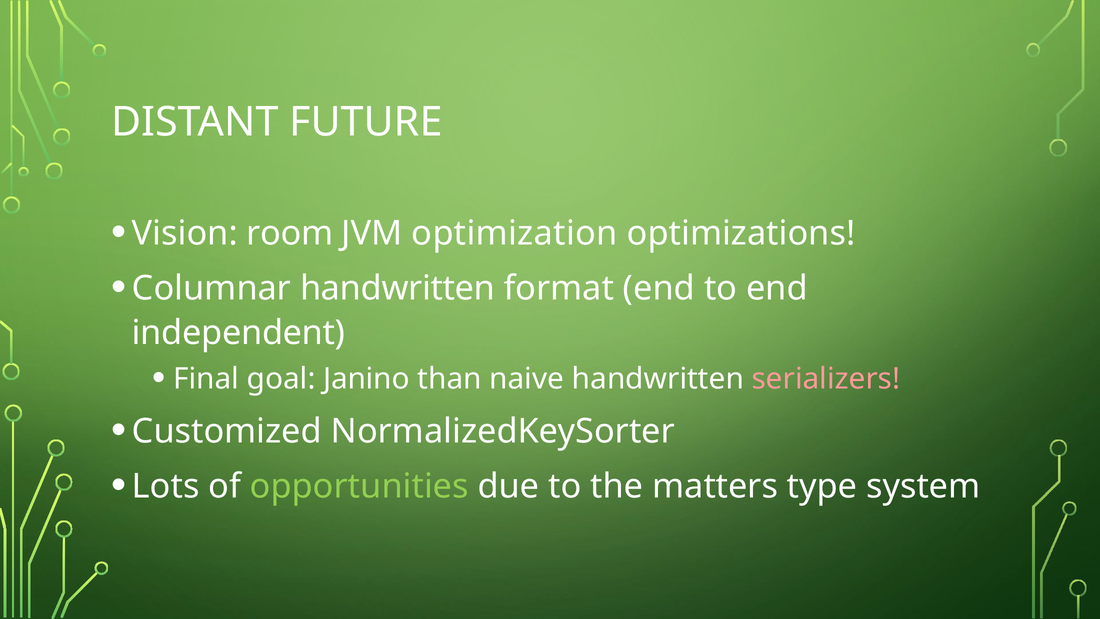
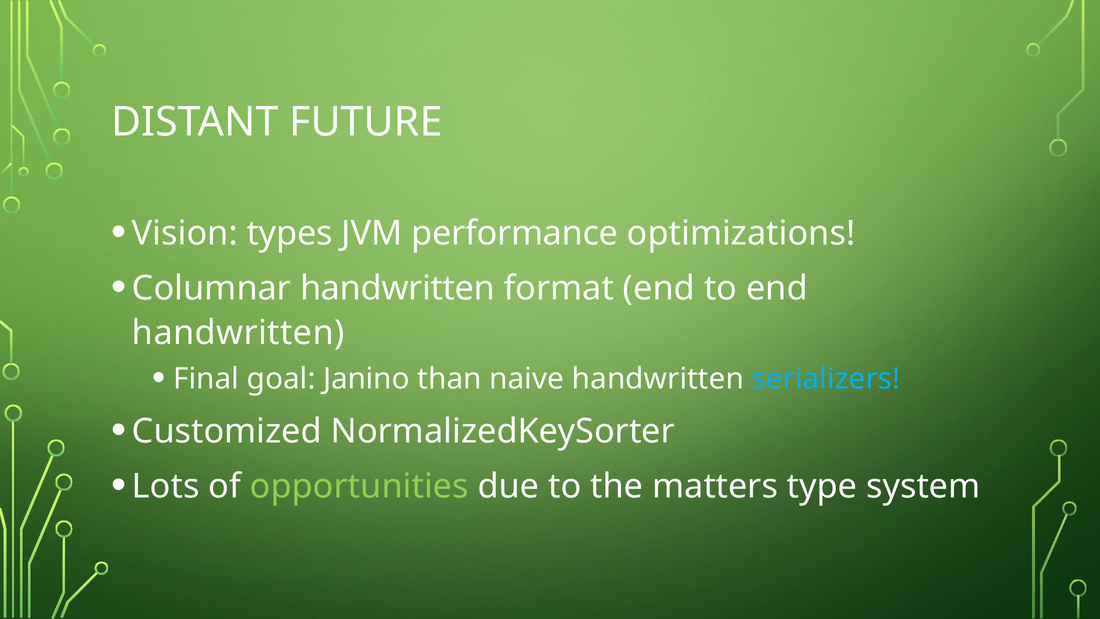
room: room -> types
optimization: optimization -> performance
independent at (239, 333): independent -> handwritten
serializers colour: pink -> light blue
